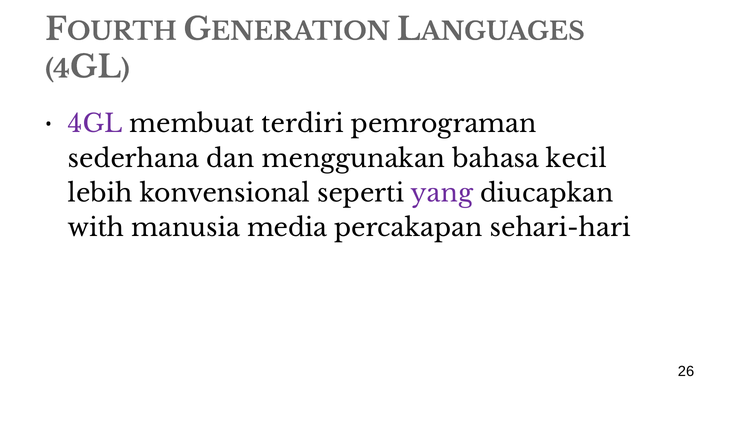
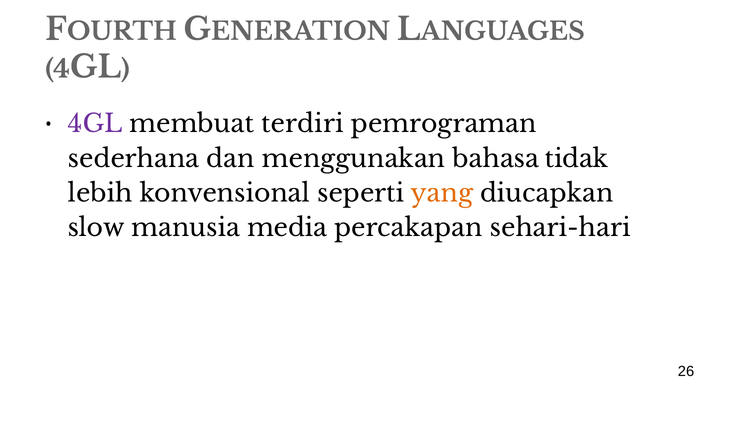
kecil: kecil -> tidak
yang colour: purple -> orange
with: with -> slow
